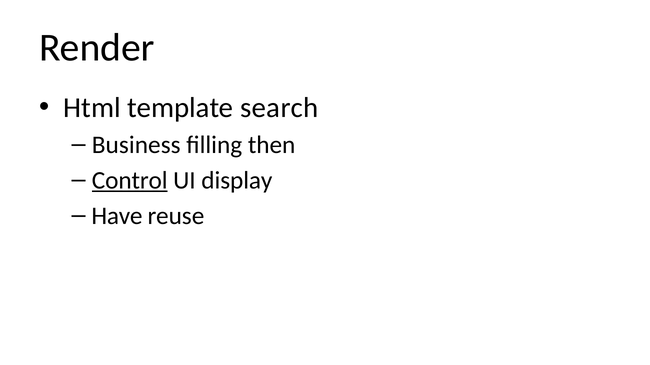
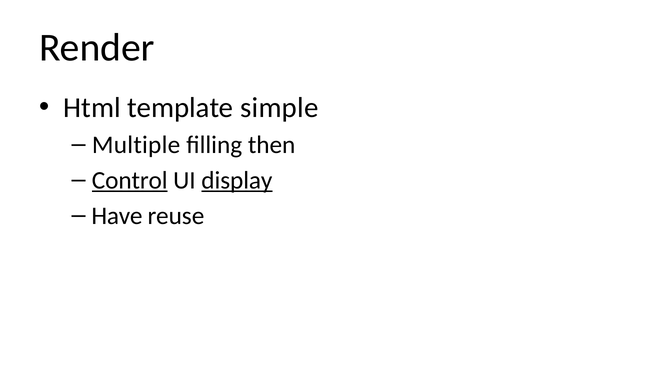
search: search -> simple
Business: Business -> Multiple
display underline: none -> present
